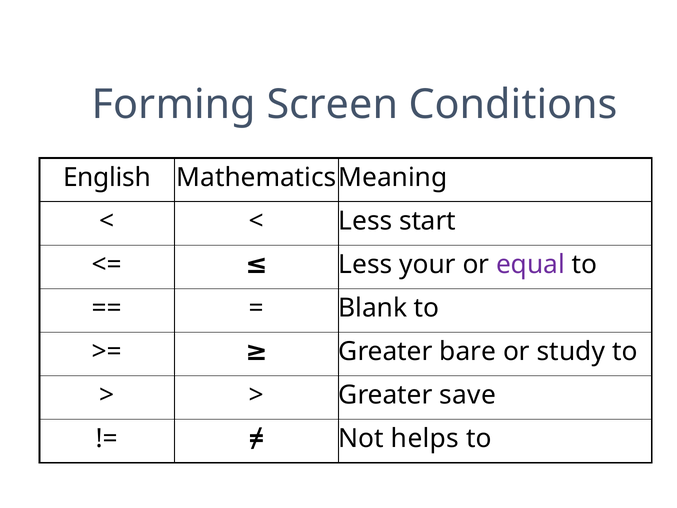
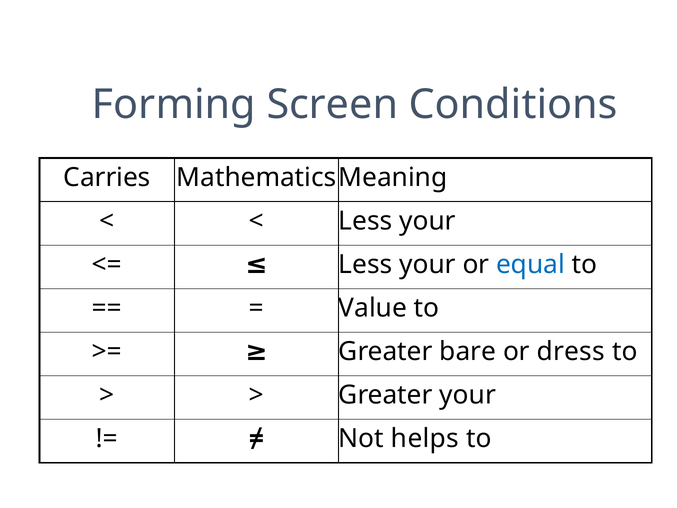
English: English -> Carries
start at (427, 221): start -> your
equal colour: purple -> blue
Blank: Blank -> Value
study: study -> dress
Greater save: save -> your
